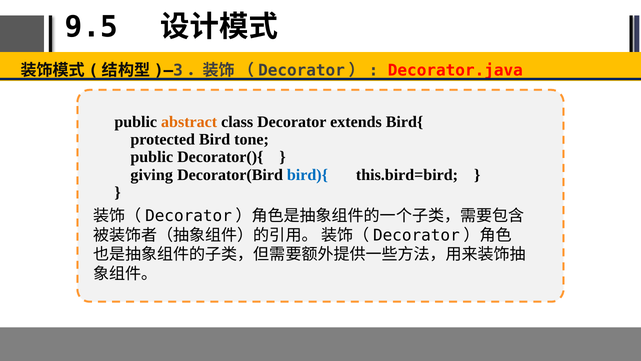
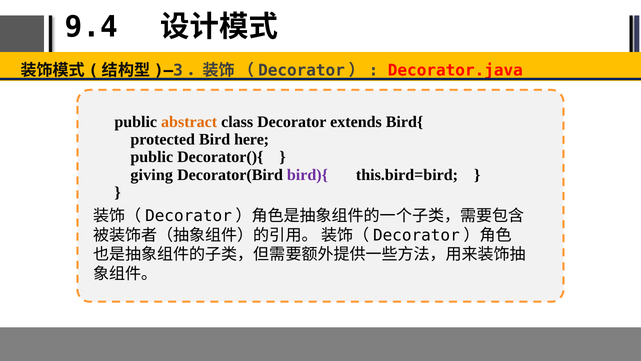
9.5: 9.5 -> 9.4
tone: tone -> here
bird){ colour: blue -> purple
